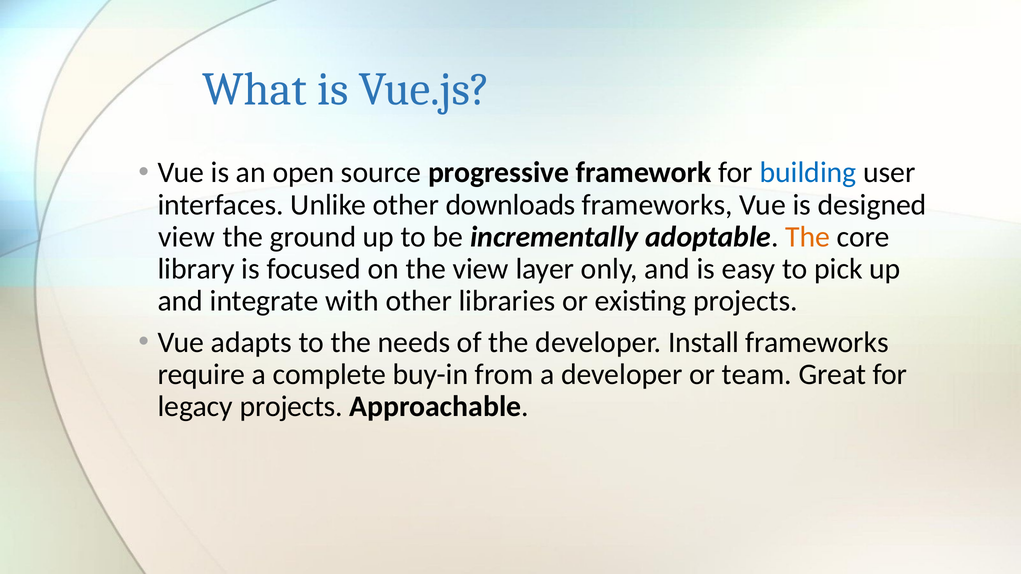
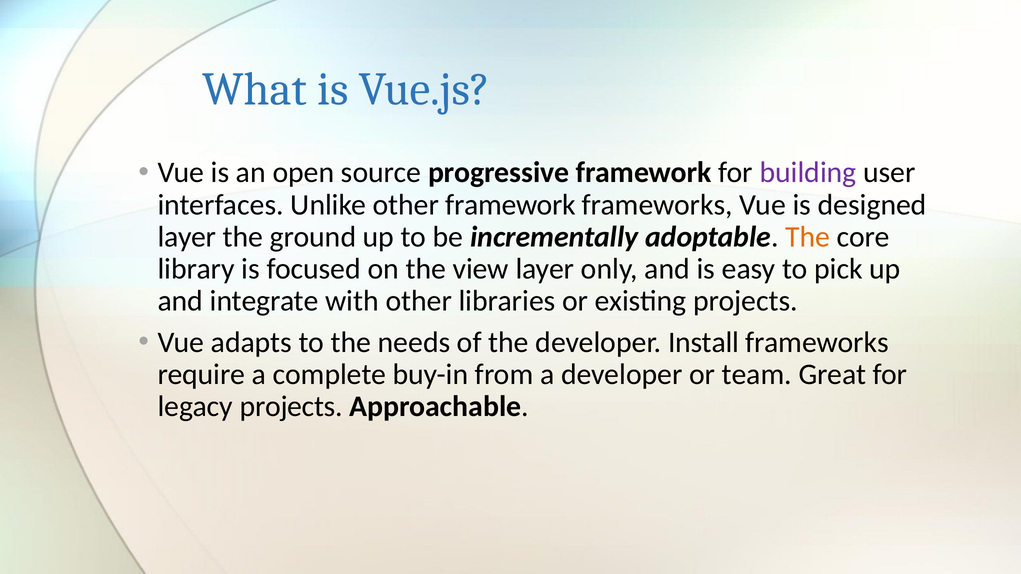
building colour: blue -> purple
other downloads: downloads -> framework
view at (187, 237): view -> layer
